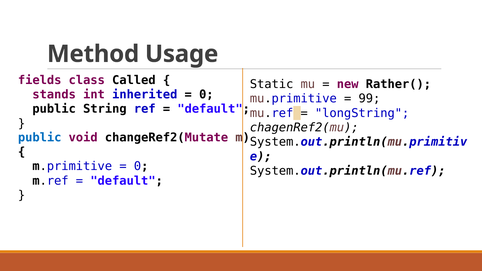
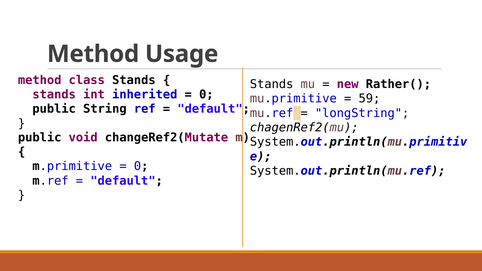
fields at (40, 80): fields -> method
class Called: Called -> Stands
Static at (272, 84): Static -> Stands
99: 99 -> 59
public at (40, 137) colour: blue -> black
